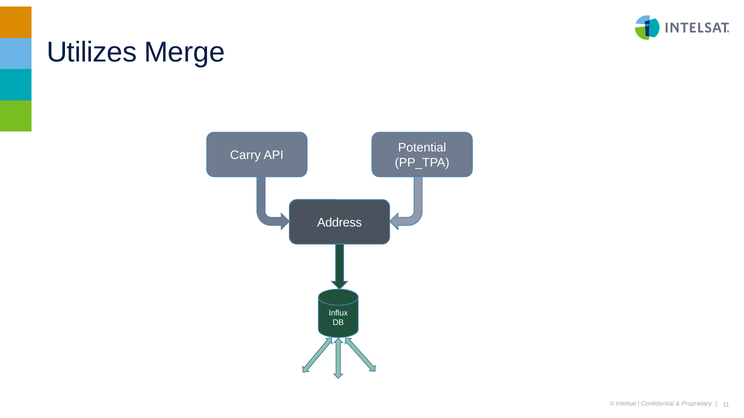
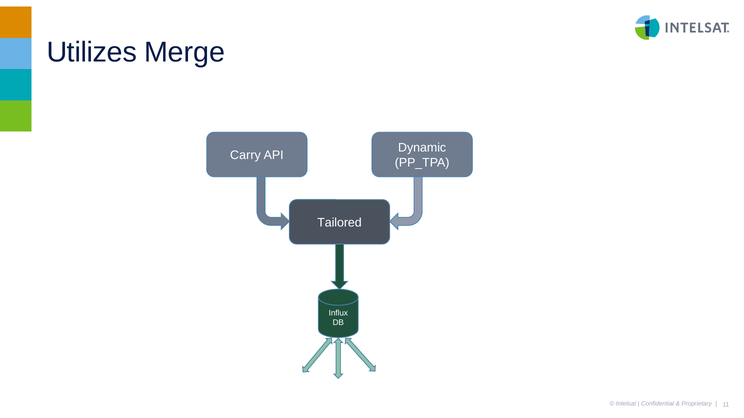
Potential: Potential -> Dynamic
Address: Address -> Tailored
